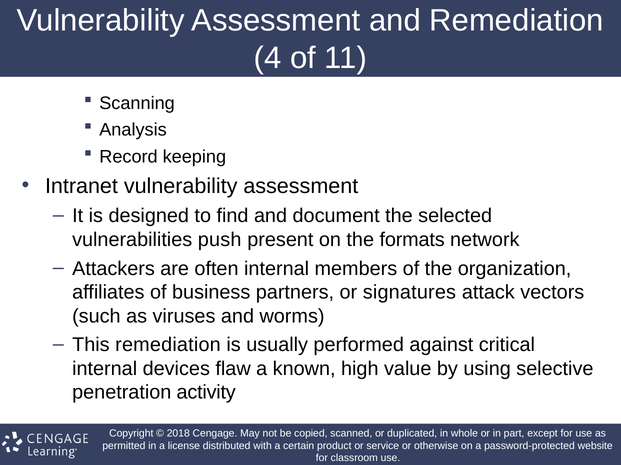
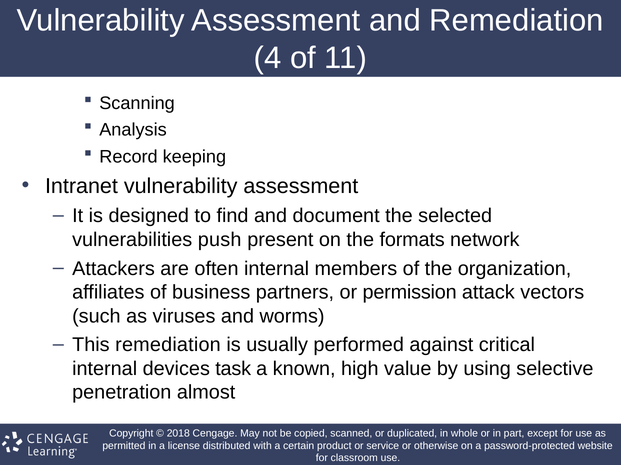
signatures: signatures -> permission
flaw: flaw -> task
activity: activity -> almost
